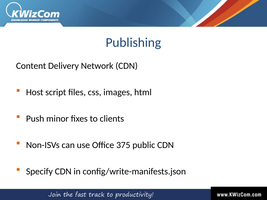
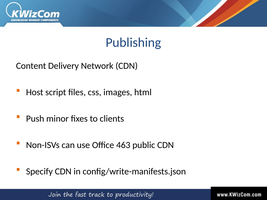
375: 375 -> 463
